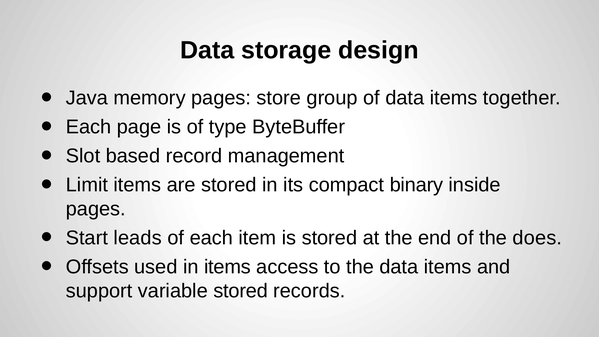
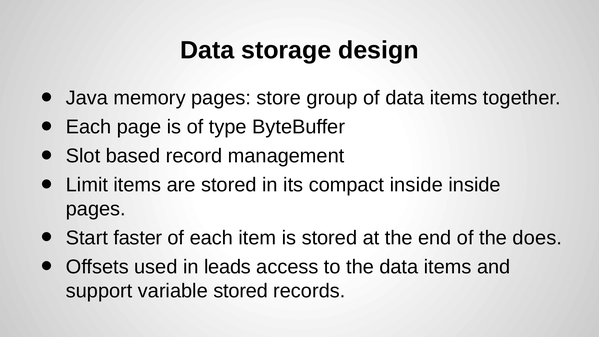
compact binary: binary -> inside
leads: leads -> faster
in items: items -> leads
